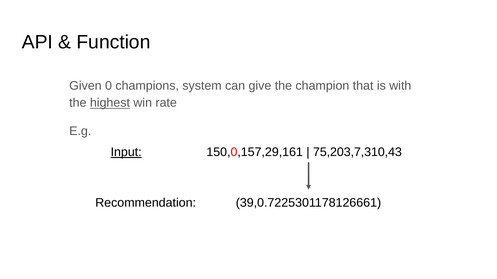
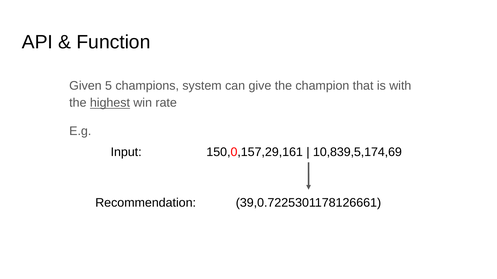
0: 0 -> 5
Input underline: present -> none
75,203,7,310,43: 75,203,7,310,43 -> 10,839,5,174,69
